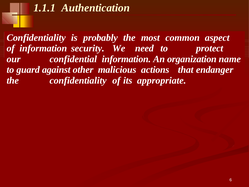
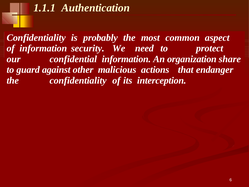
name: name -> share
appropriate: appropriate -> interception
